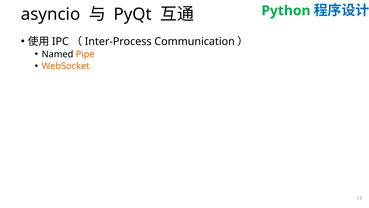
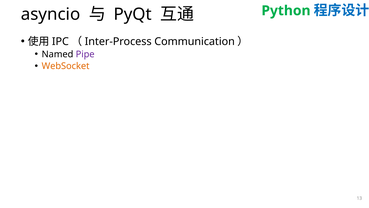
Pipe colour: orange -> purple
